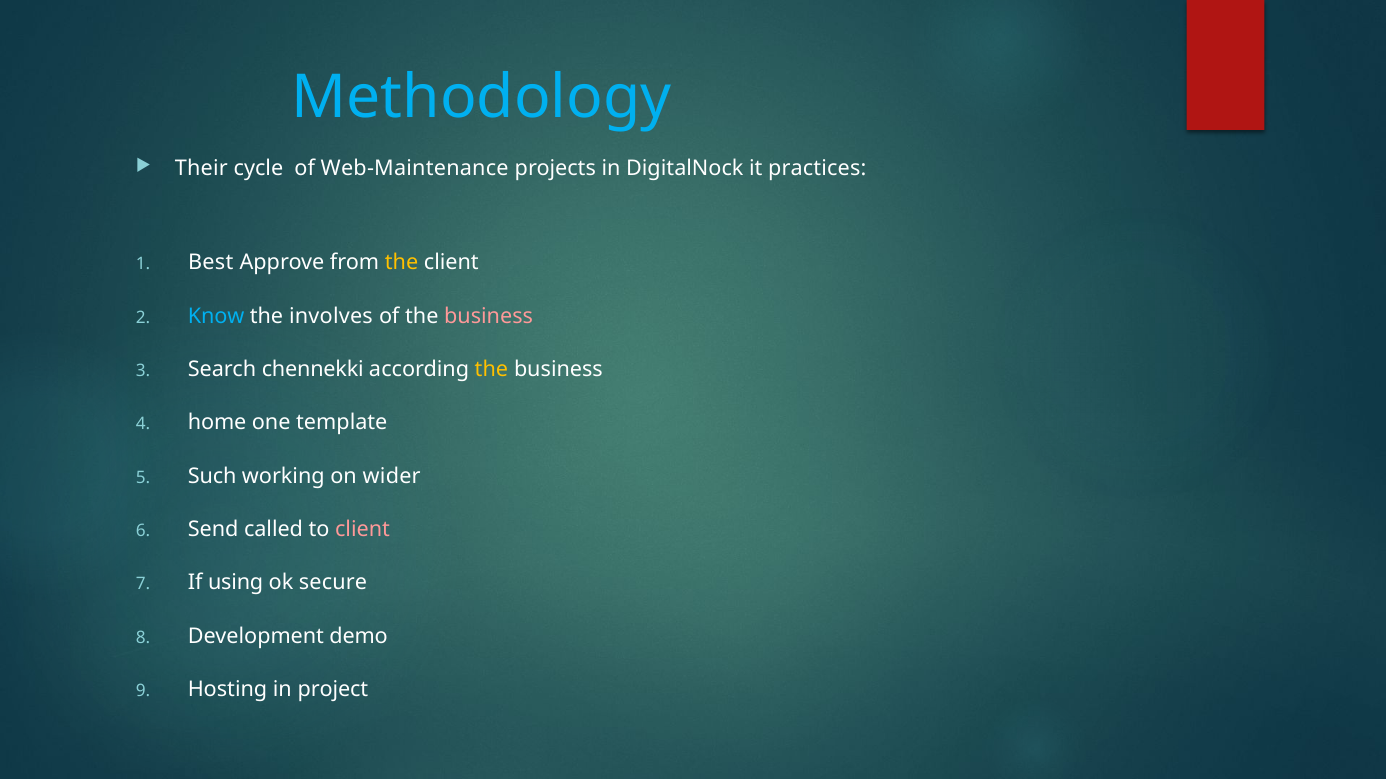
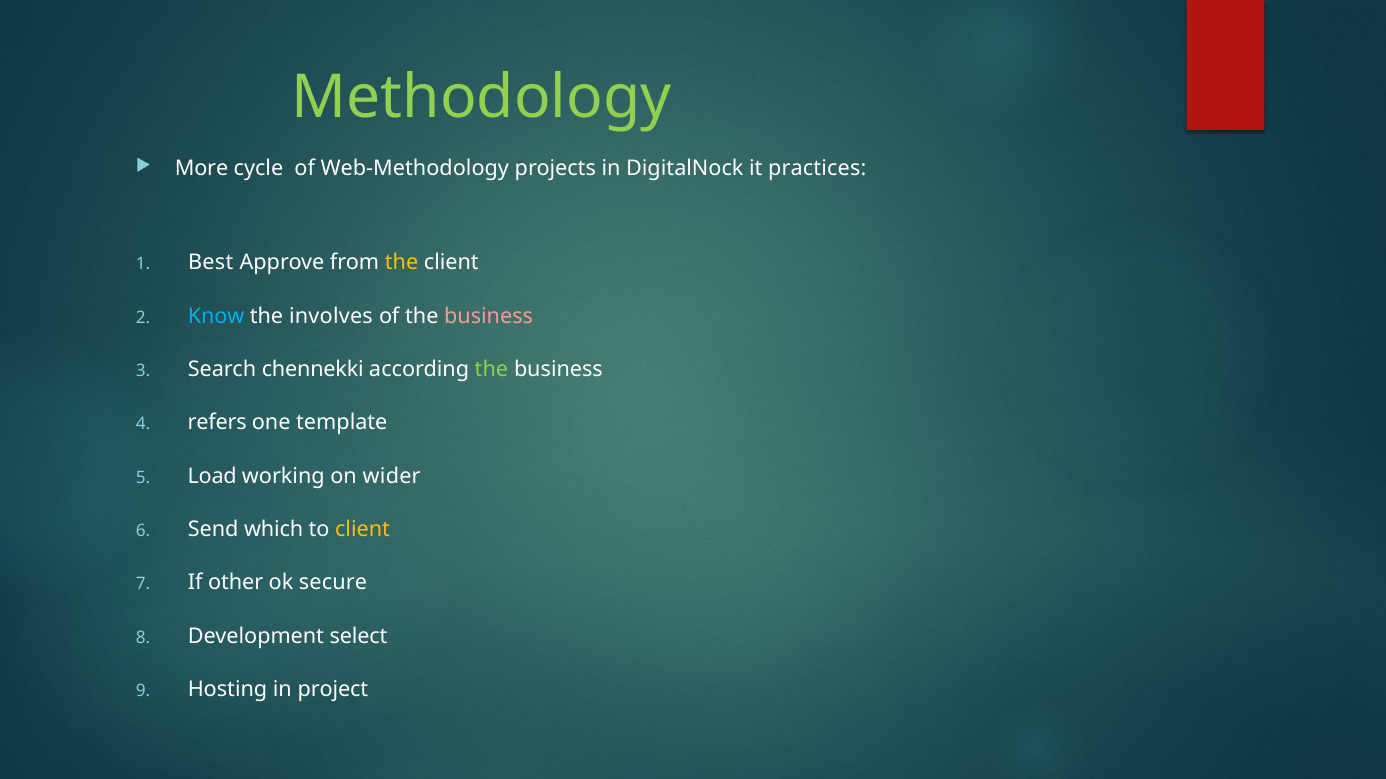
Methodology colour: light blue -> light green
Their: Their -> More
Web-Maintenance: Web-Maintenance -> Web-Methodology
the at (491, 370) colour: yellow -> light green
home: home -> refers
Such: Such -> Load
called: called -> which
client at (363, 530) colour: pink -> yellow
using: using -> other
demo: demo -> select
